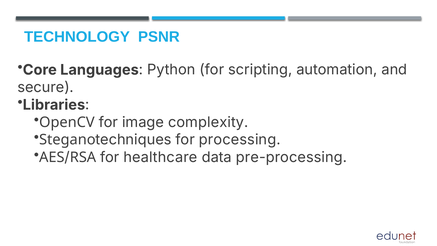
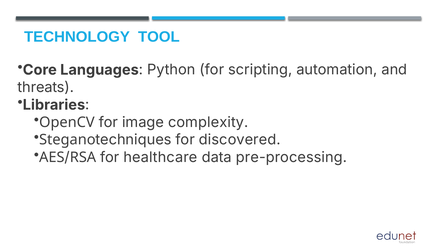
PSNR: PSNR -> TOOL
secure: secure -> threats
processing: processing -> discovered
